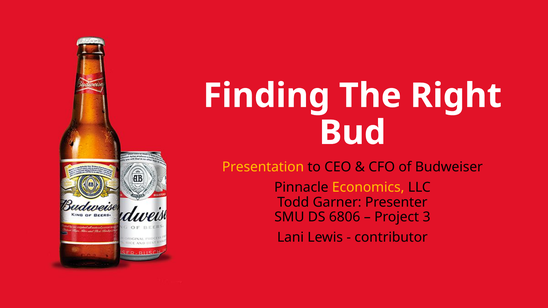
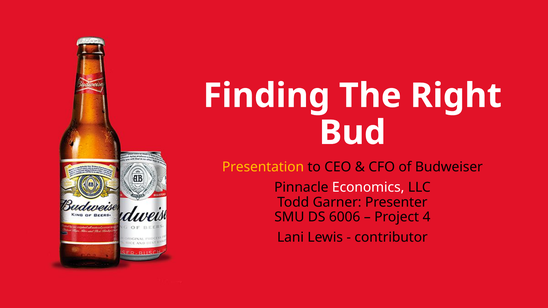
Economics colour: yellow -> white
6806: 6806 -> 6006
3: 3 -> 4
